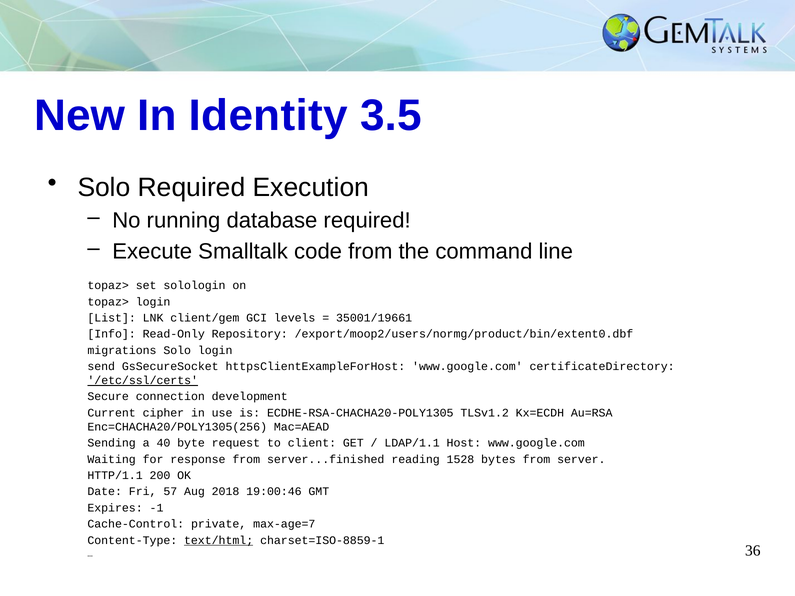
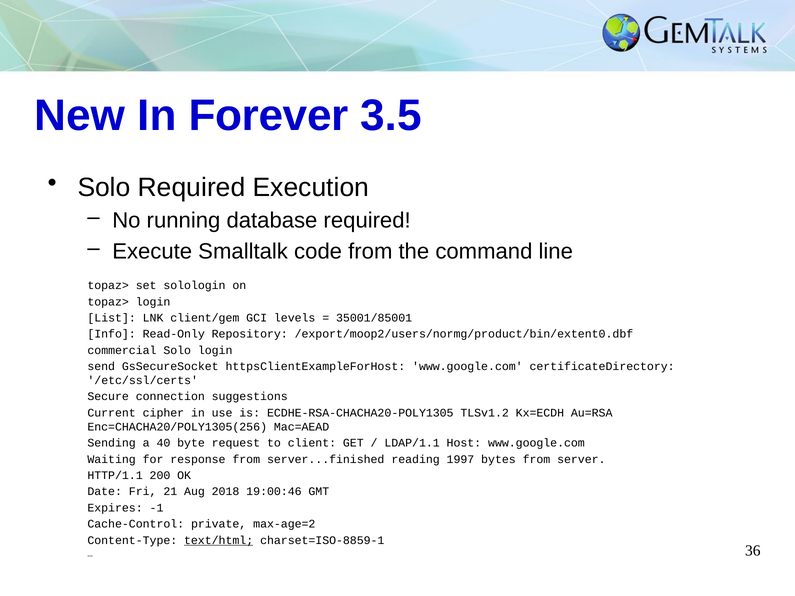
Identity: Identity -> Forever
35001/19661: 35001/19661 -> 35001/85001
migrations: migrations -> commercial
/etc/ssl/certs underline: present -> none
development: development -> suggestions
1528: 1528 -> 1997
57: 57 -> 21
max-age=7: max-age=7 -> max-age=2
